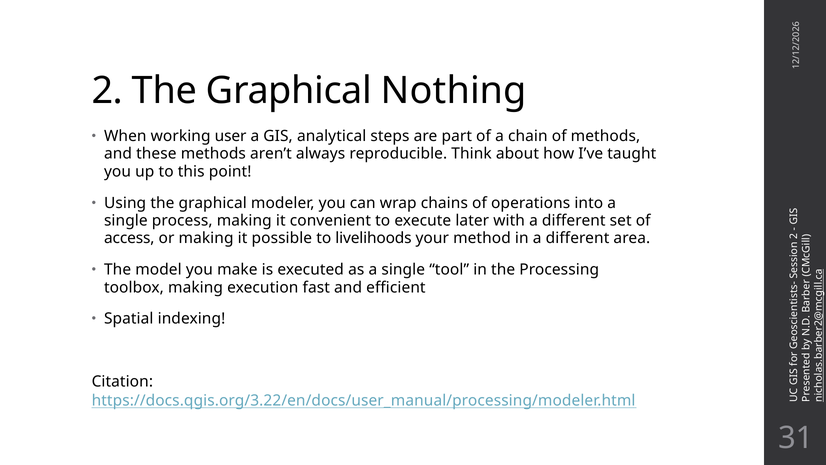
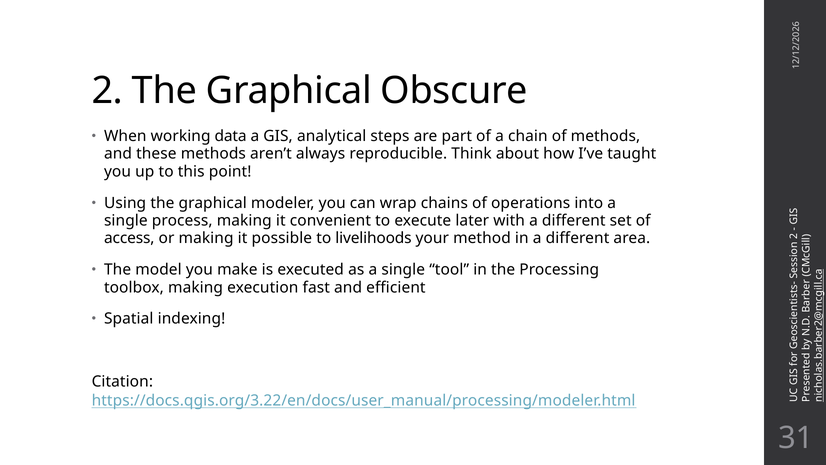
Nothing: Nothing -> Obscure
user: user -> data
